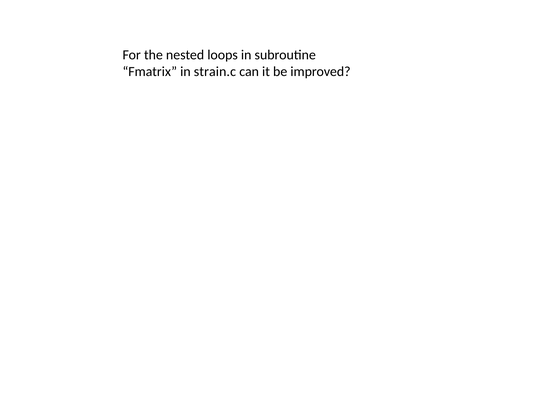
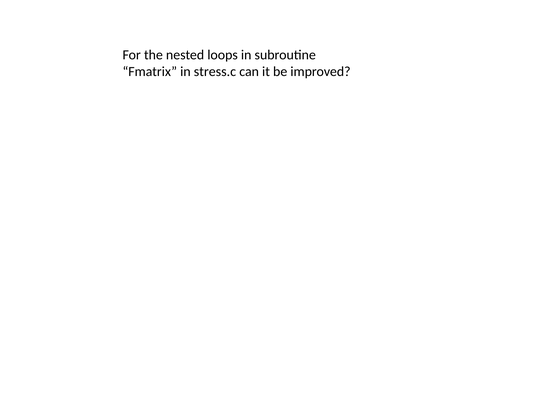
strain.c: strain.c -> stress.c
